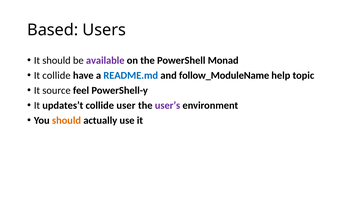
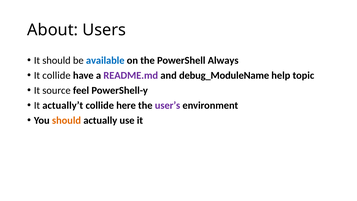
Based: Based -> About
available colour: purple -> blue
Monad: Monad -> Always
README.md colour: blue -> purple
follow_ModuleName: follow_ModuleName -> debug_ModuleName
updates’t: updates’t -> actually’t
user: user -> here
